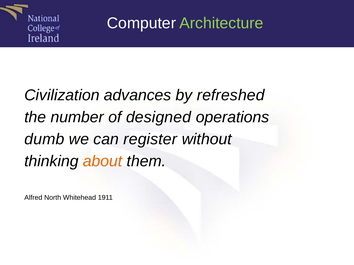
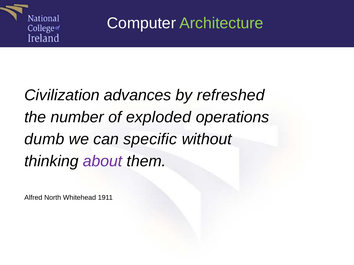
designed: designed -> exploded
register: register -> specific
about colour: orange -> purple
